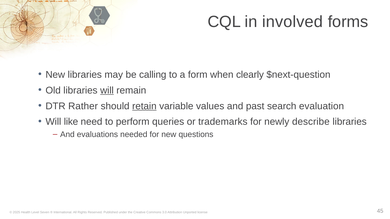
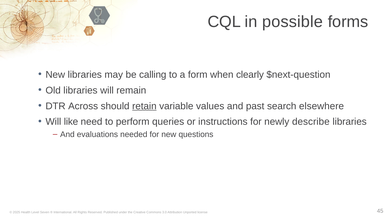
involved: involved -> possible
will at (107, 90) underline: present -> none
Rather: Rather -> Across
evaluation: evaluation -> elsewhere
trademarks: trademarks -> instructions
